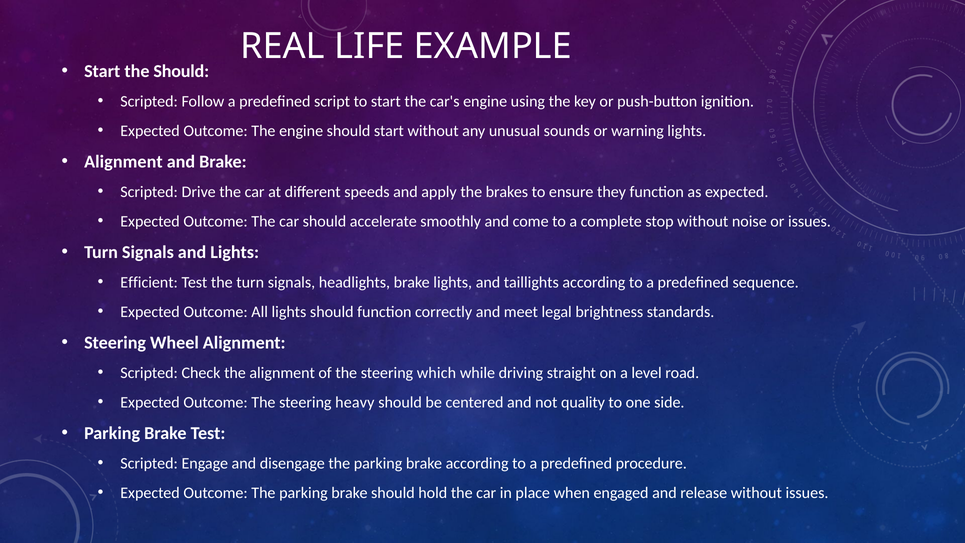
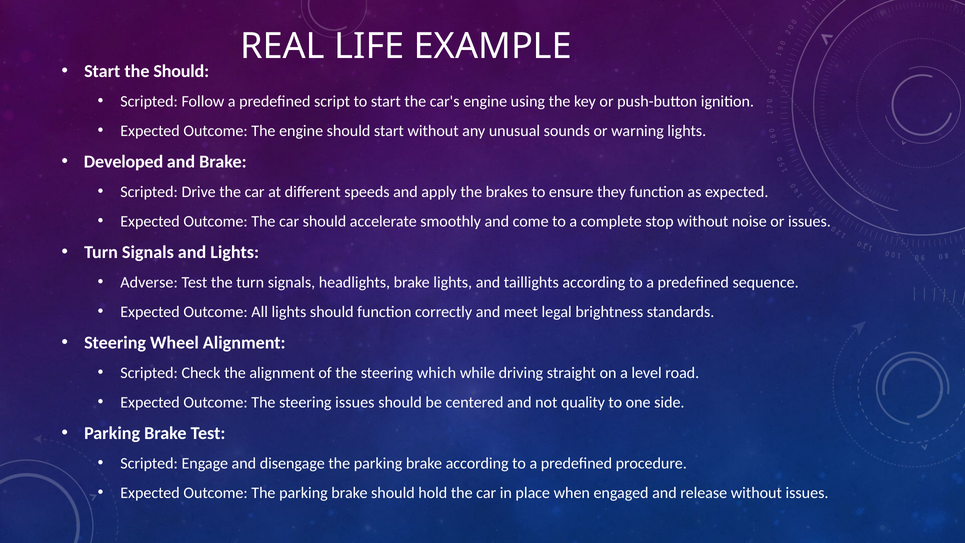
Alignment at (123, 162): Alignment -> Developed
Efficient: Efficient -> Adverse
steering heavy: heavy -> issues
